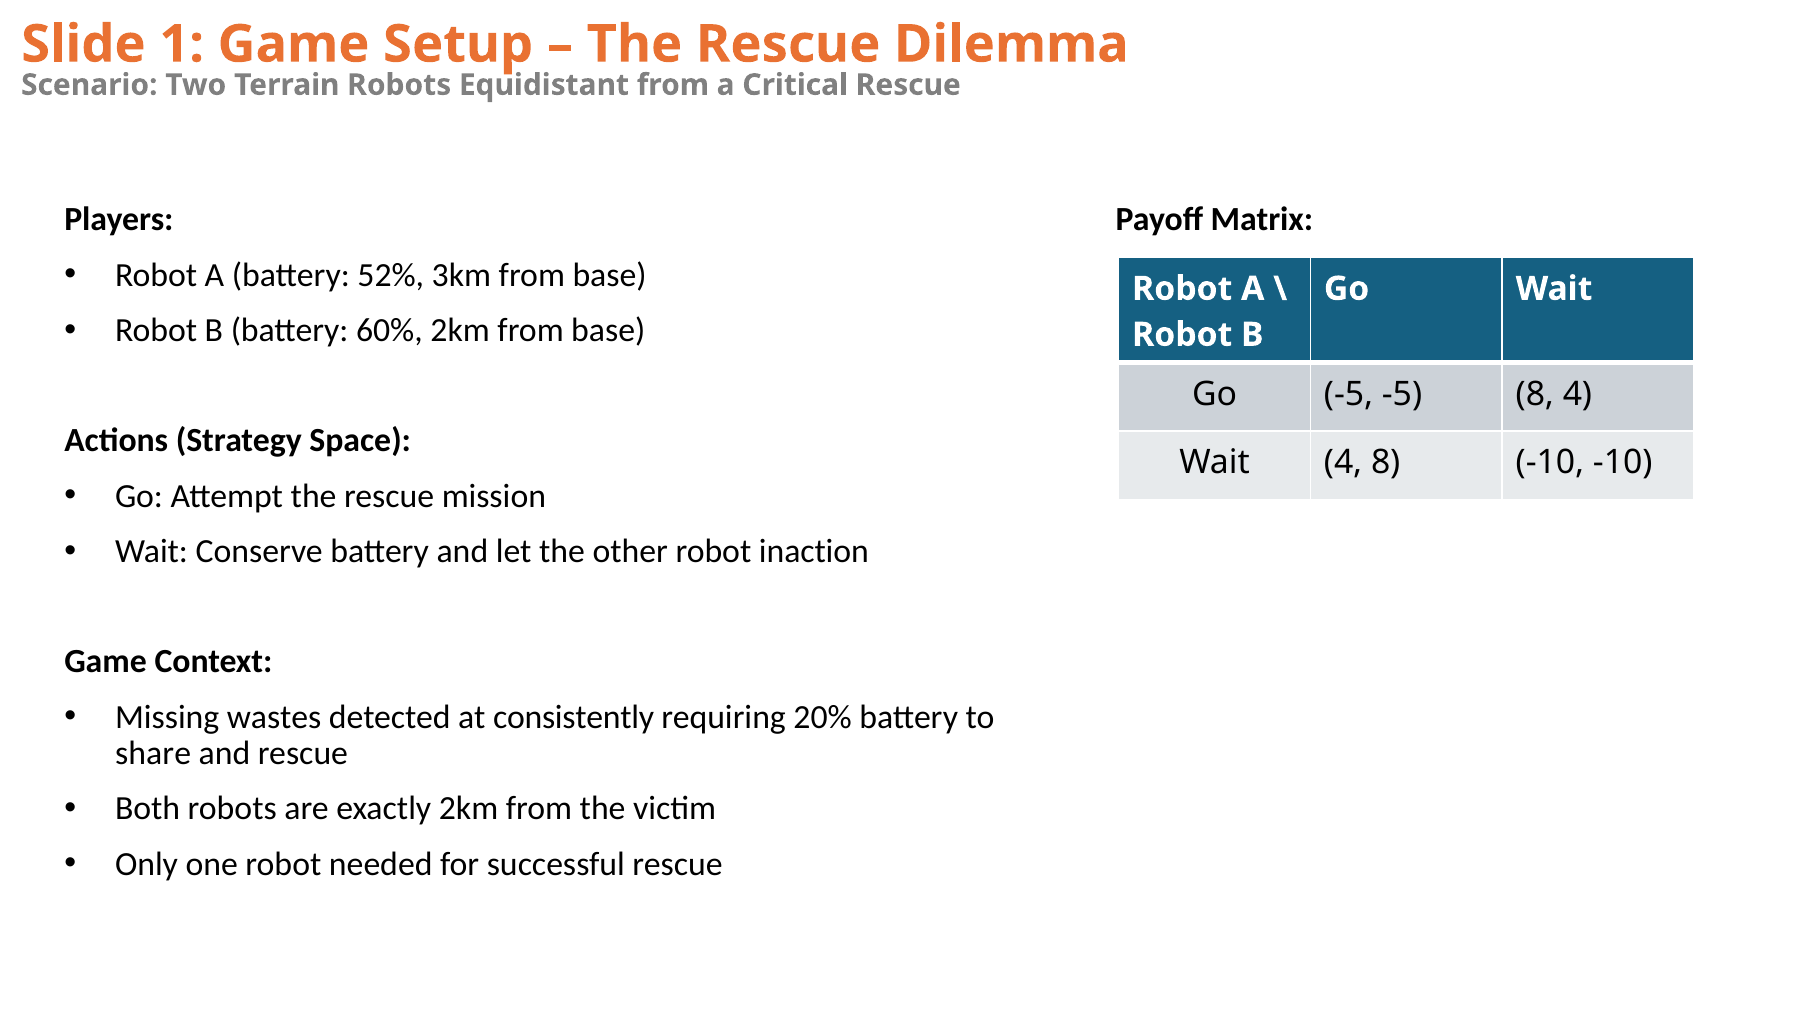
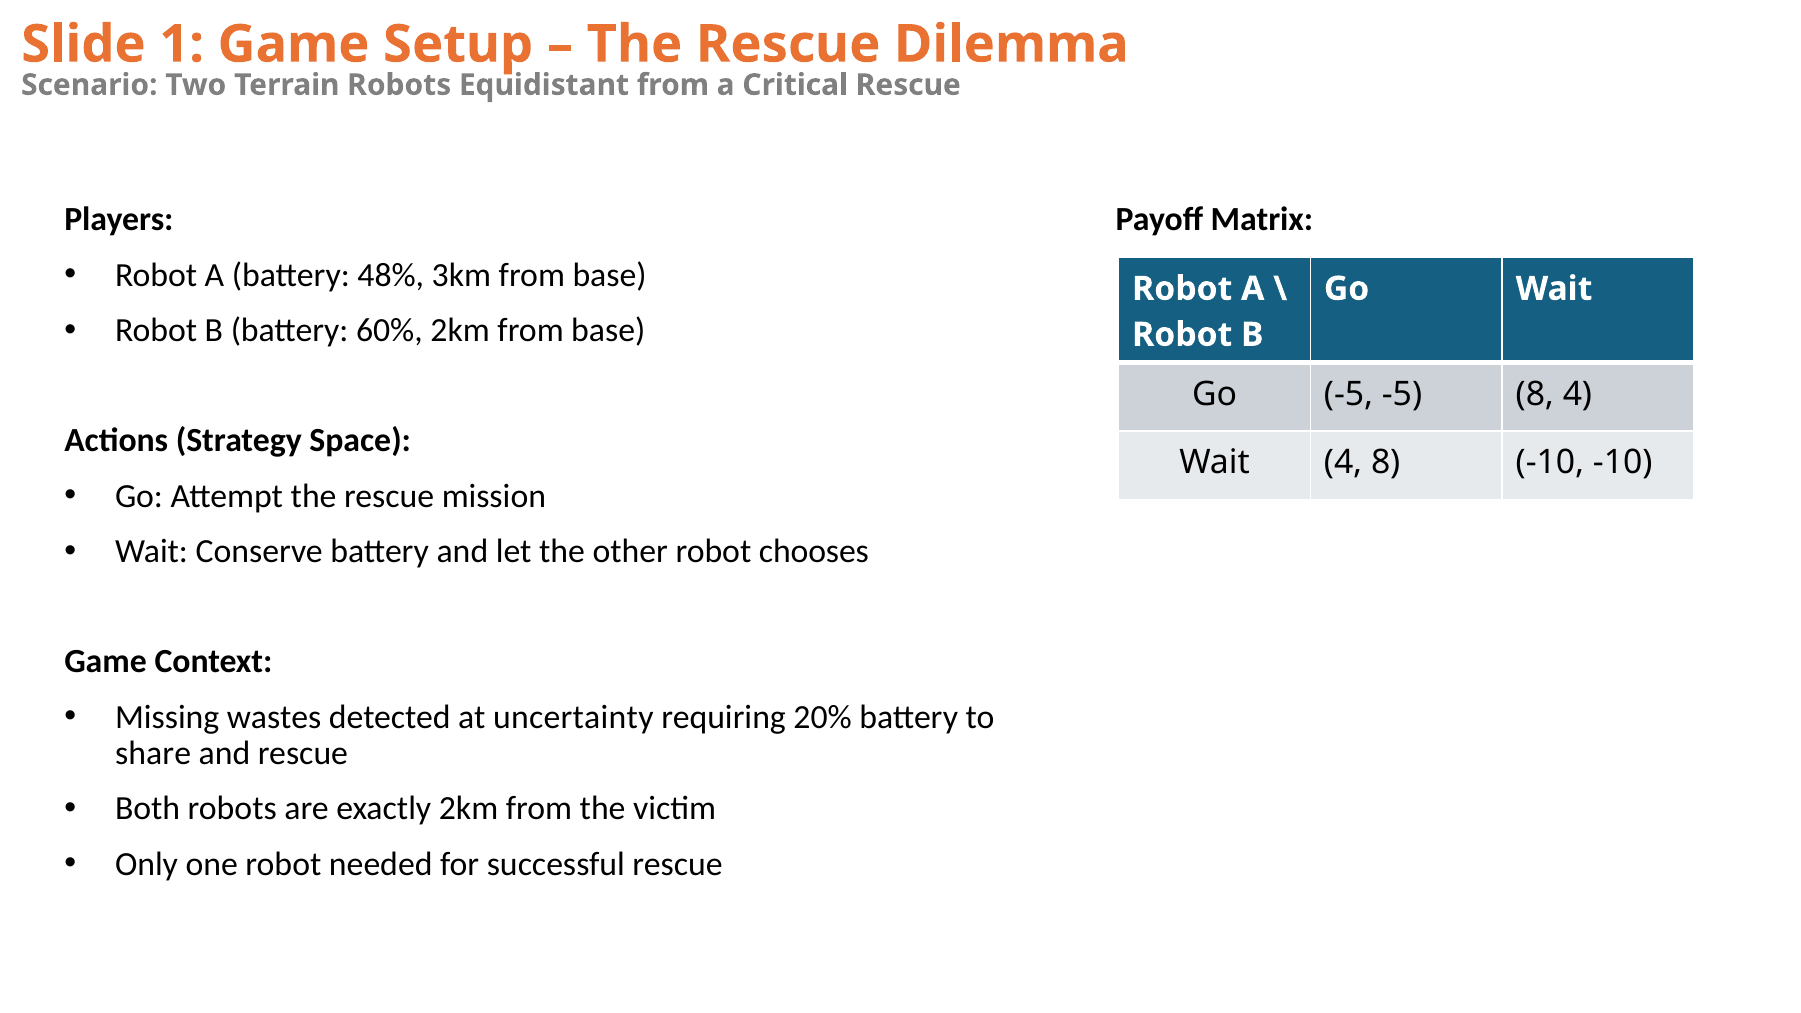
52%: 52% -> 48%
inaction: inaction -> chooses
consistently: consistently -> uncertainty
